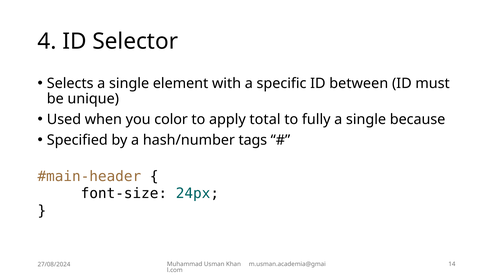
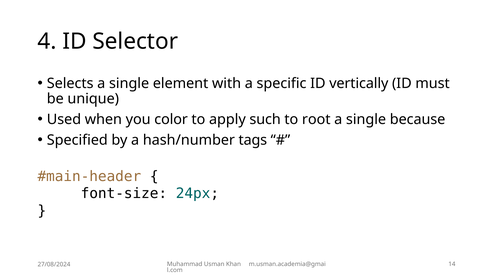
between: between -> vertically
total: total -> such
fully: fully -> root
